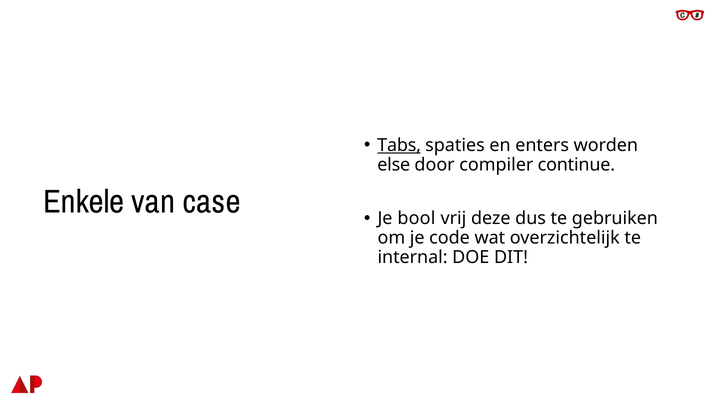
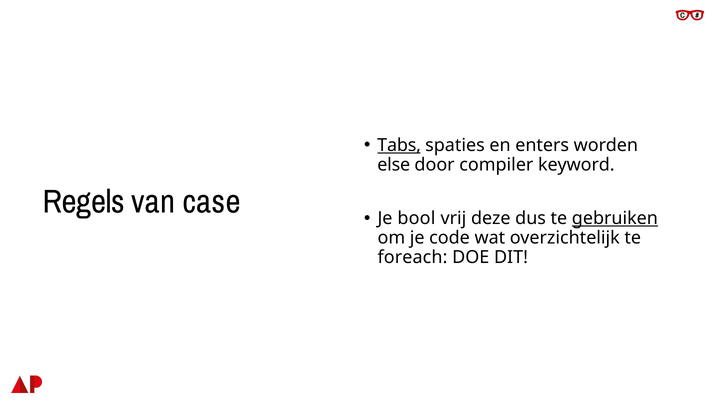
continue: continue -> keyword
Enkele: Enkele -> Regels
gebruiken underline: none -> present
internal: internal -> foreach
